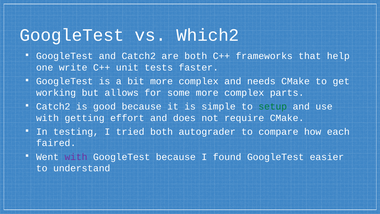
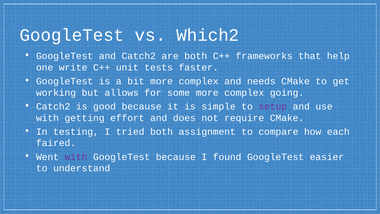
parts: parts -> going
setup colour: green -> purple
autograder: autograder -> assignment
